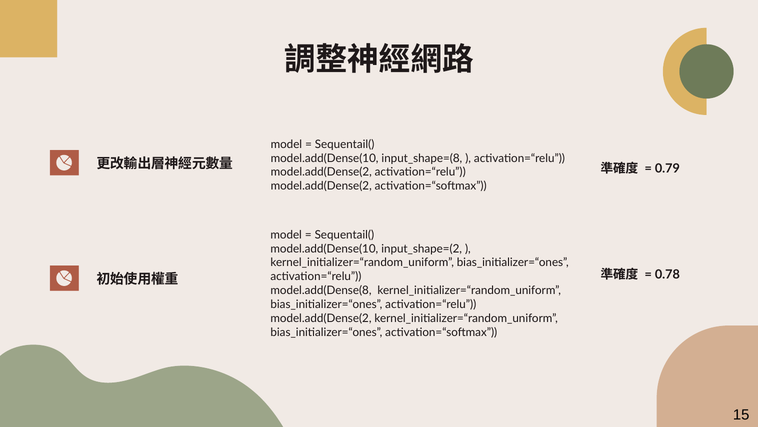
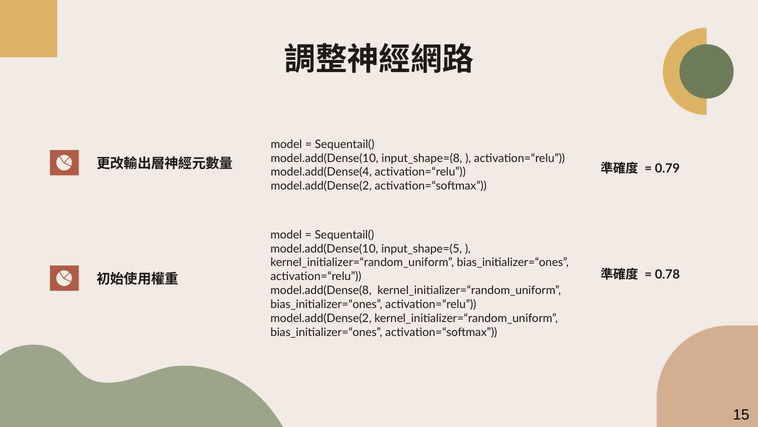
model.add(Dense(2 at (321, 172): model.add(Dense(2 -> model.add(Dense(4
input_shape=(2: input_shape=(2 -> input_shape=(5
